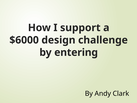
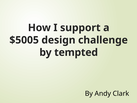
$6000: $6000 -> $5005
entering: entering -> tempted
